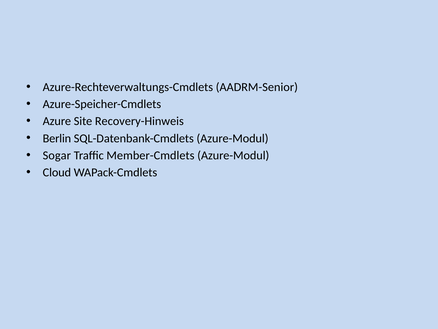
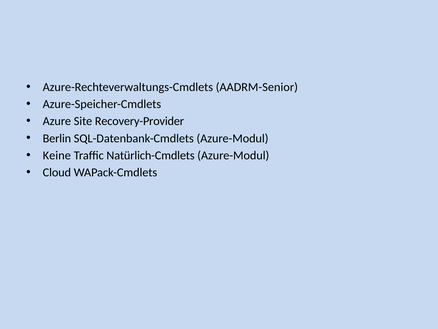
Recovery-Hinweis: Recovery-Hinweis -> Recovery-Provider
Sogar: Sogar -> Keine
Member-Cmdlets: Member-Cmdlets -> Natürlich-Cmdlets
